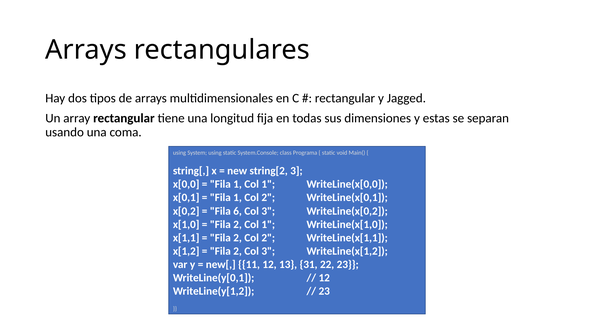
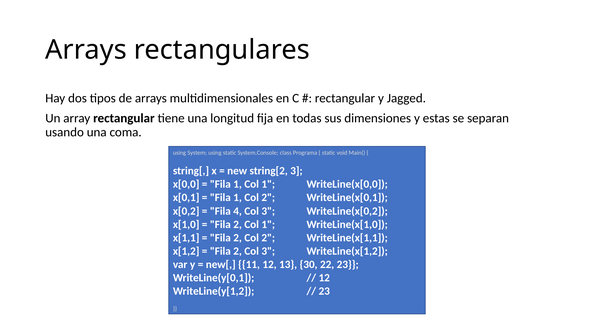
6: 6 -> 4
31: 31 -> 30
